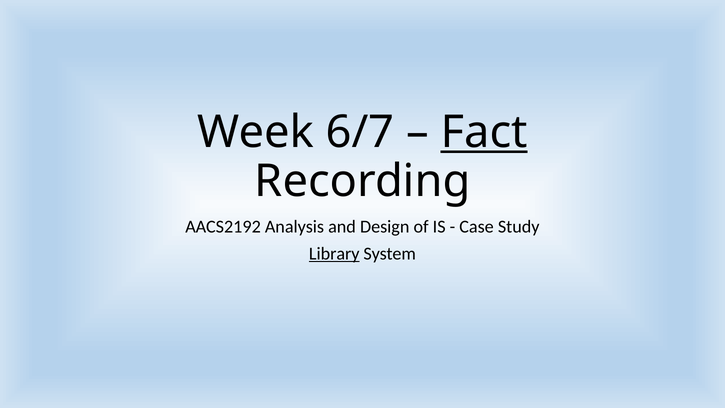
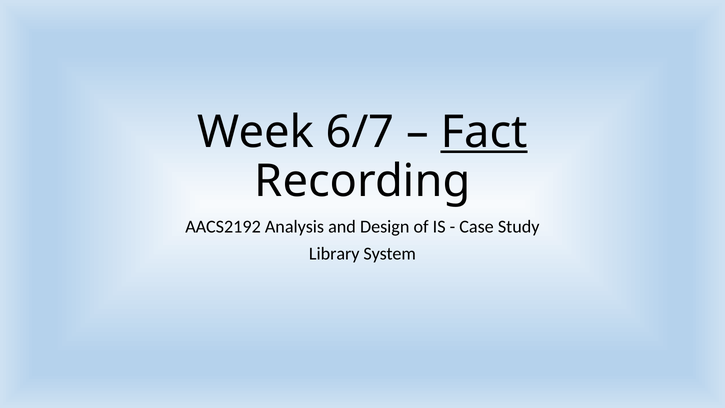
Library underline: present -> none
